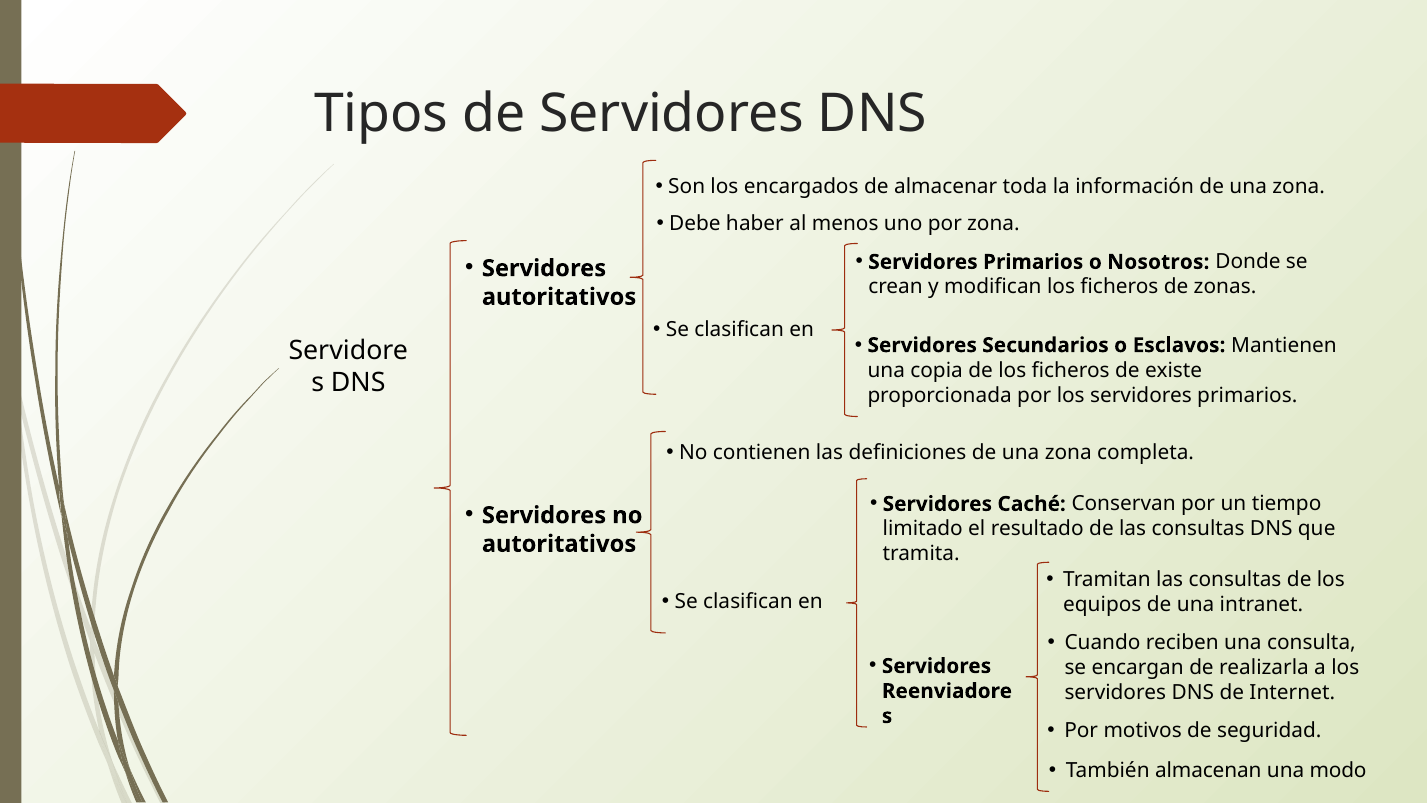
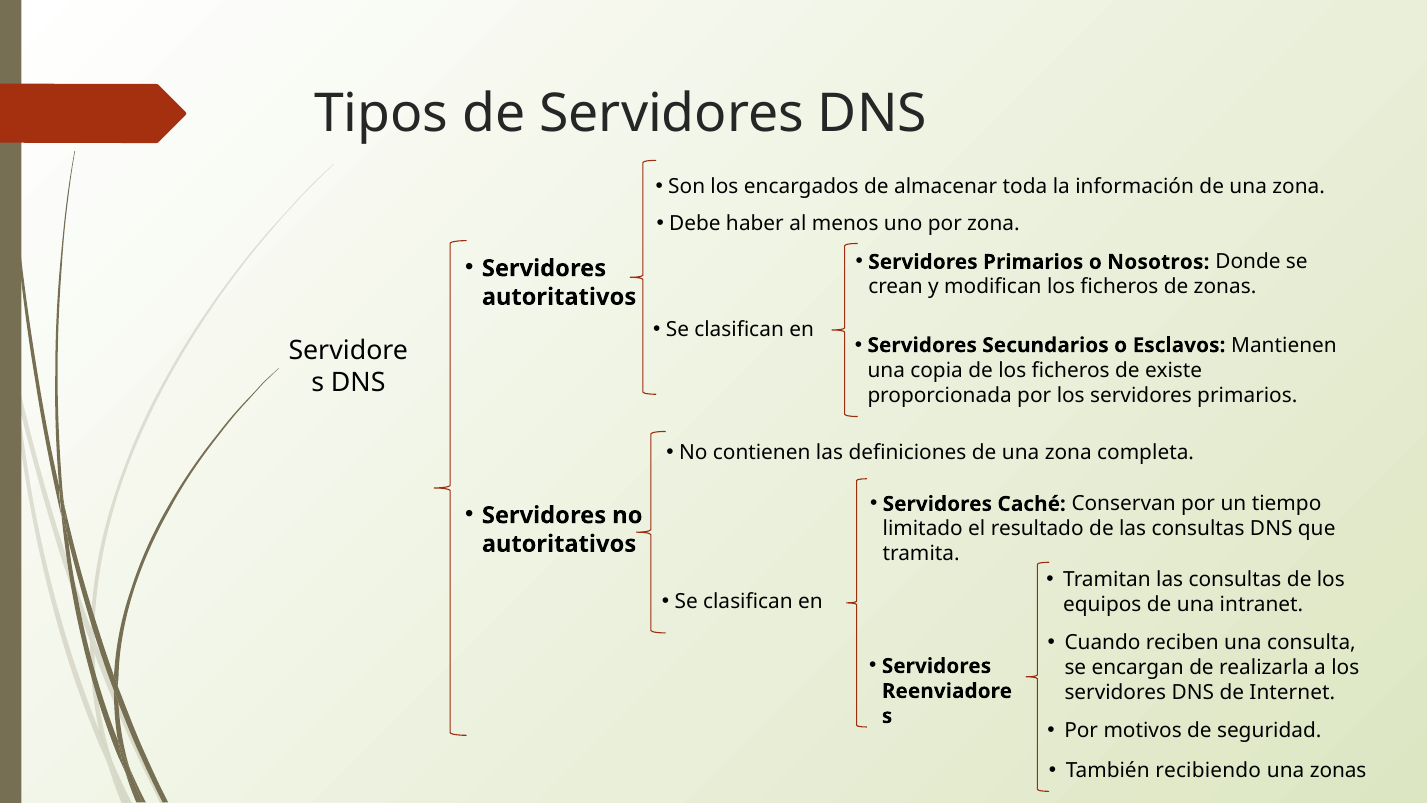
almacenan: almacenan -> recibiendo
una modo: modo -> zonas
